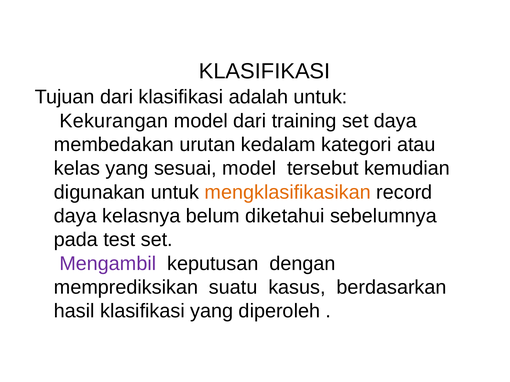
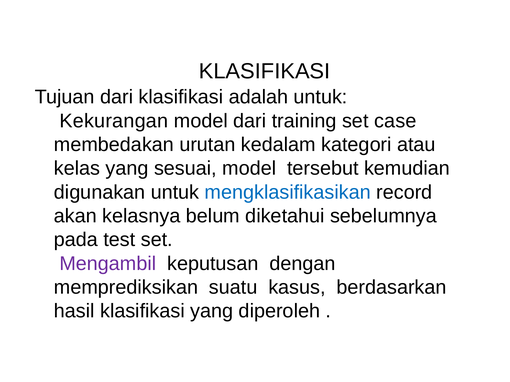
set daya: daya -> case
mengklasifikasikan colour: orange -> blue
daya at (75, 216): daya -> akan
